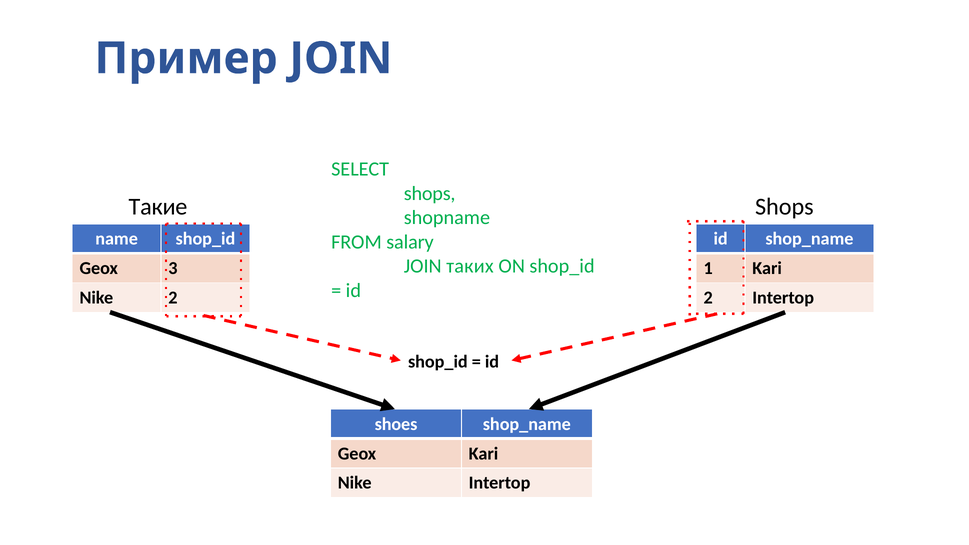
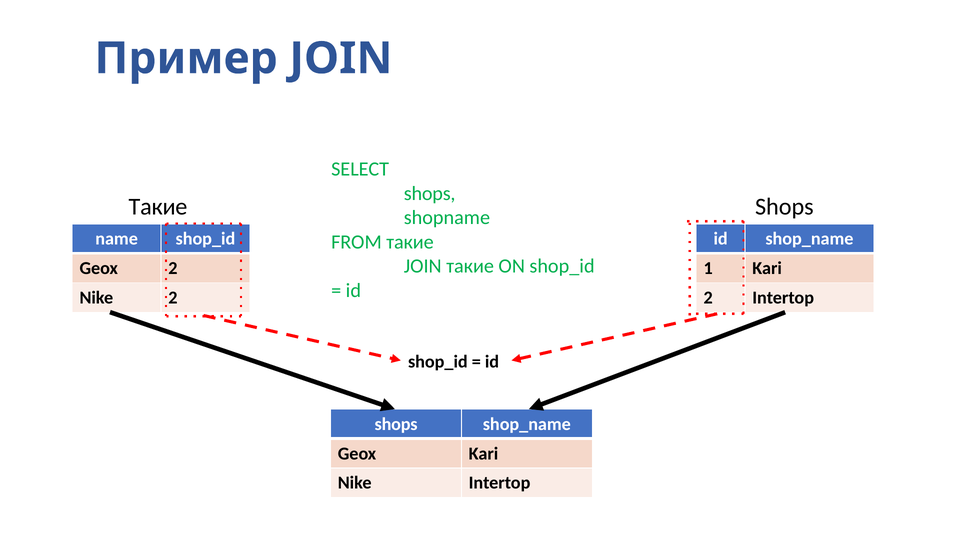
FROM salary: salary -> такие
таких at (470, 266): таких -> такие
Geox 3: 3 -> 2
shoes at (396, 424): shoes -> shops
